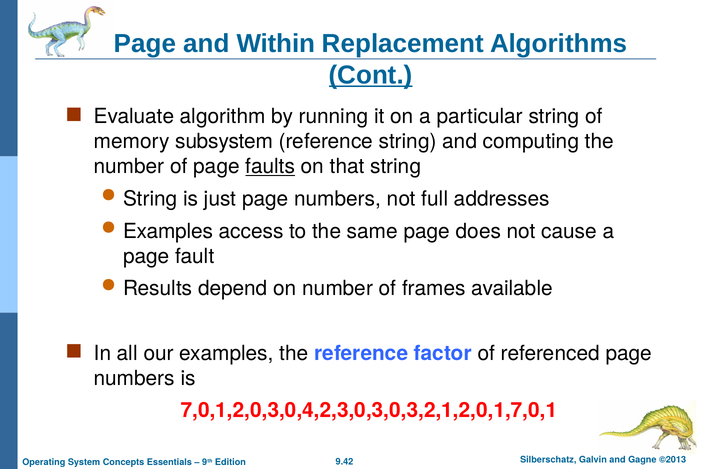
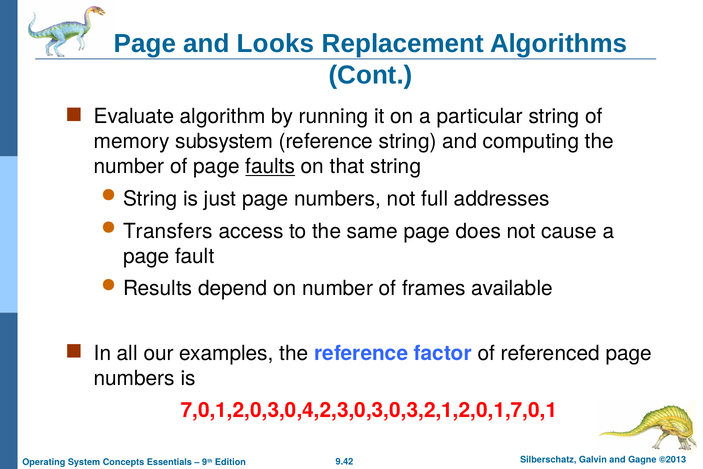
Within: Within -> Looks
Cont underline: present -> none
Examples at (168, 231): Examples -> Transfers
